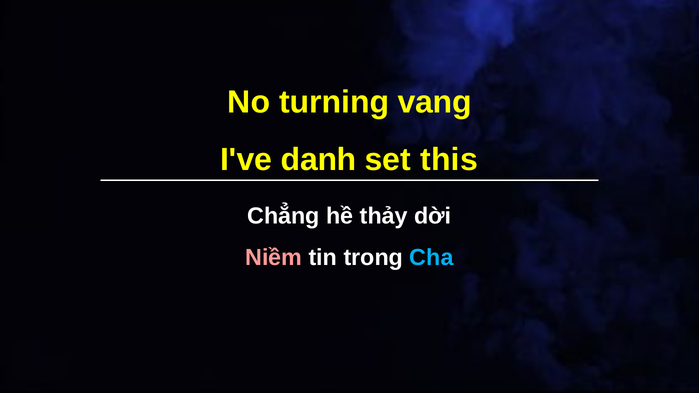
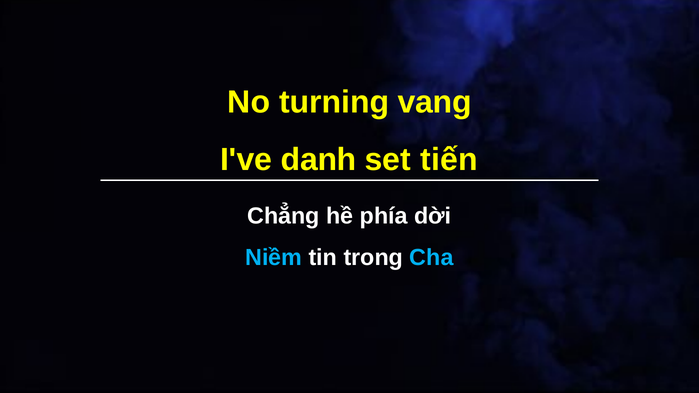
this: this -> tiến
thảy: thảy -> phía
Niềm colour: pink -> light blue
